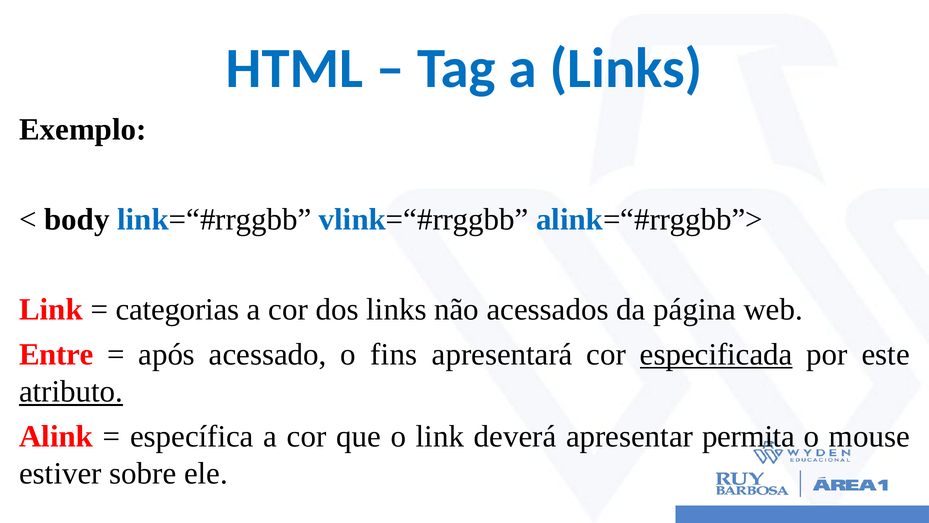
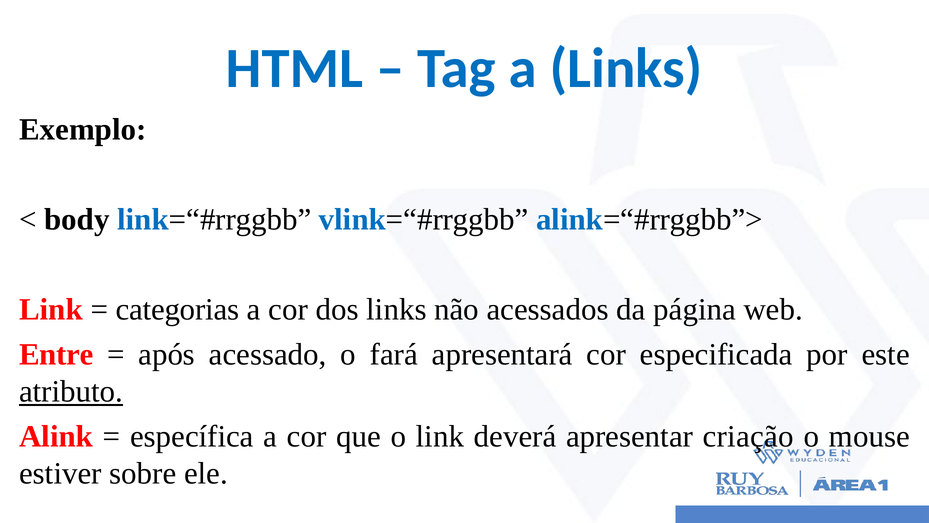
fins: fins -> fará
especificada underline: present -> none
permita: permita -> criação
